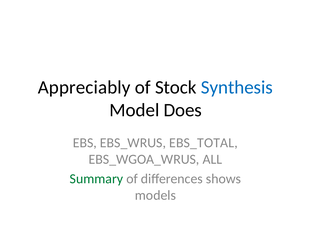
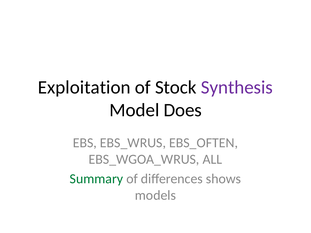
Appreciably: Appreciably -> Exploitation
Synthesis colour: blue -> purple
EBS_TOTAL: EBS_TOTAL -> EBS_OFTEN
